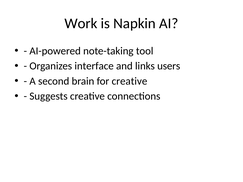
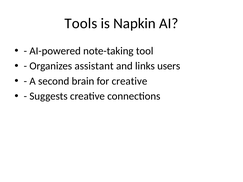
Work: Work -> Tools
interface: interface -> assistant
